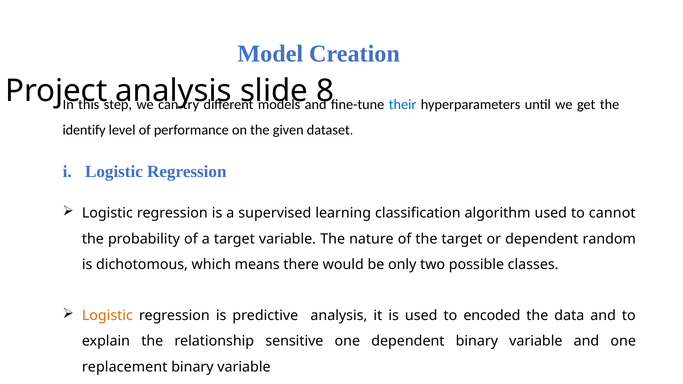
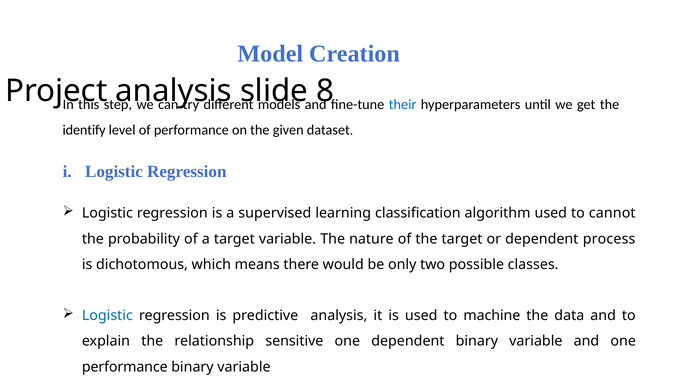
random: random -> process
Logistic at (107, 316) colour: orange -> blue
encoded: encoded -> machine
replacement at (125, 367): replacement -> performance
